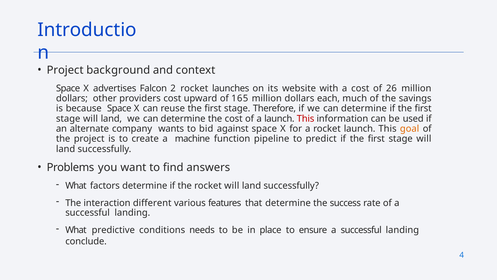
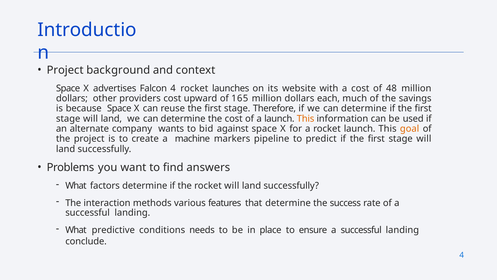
Falcon 2: 2 -> 4
26: 26 -> 48
This at (306, 118) colour: red -> orange
function: function -> markers
different: different -> methods
